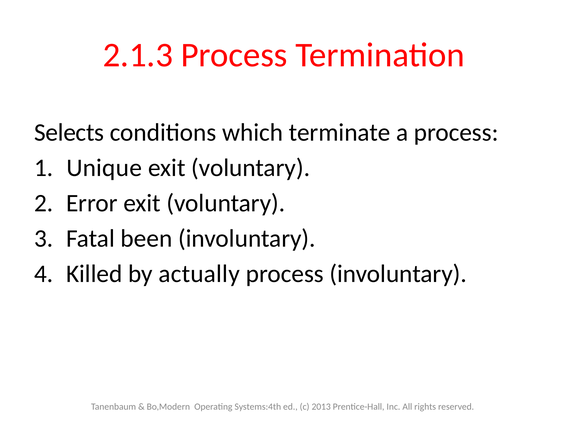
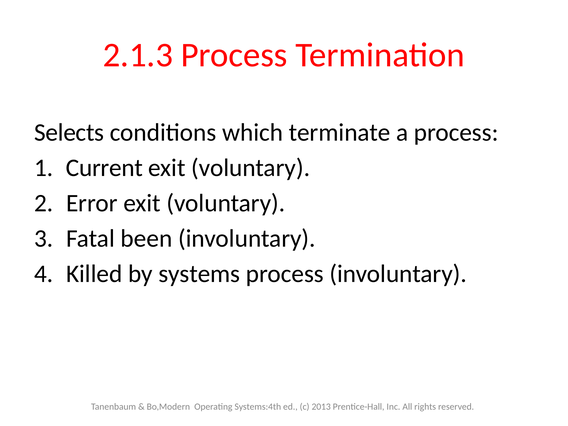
Unique: Unique -> Current
actually: actually -> systems
